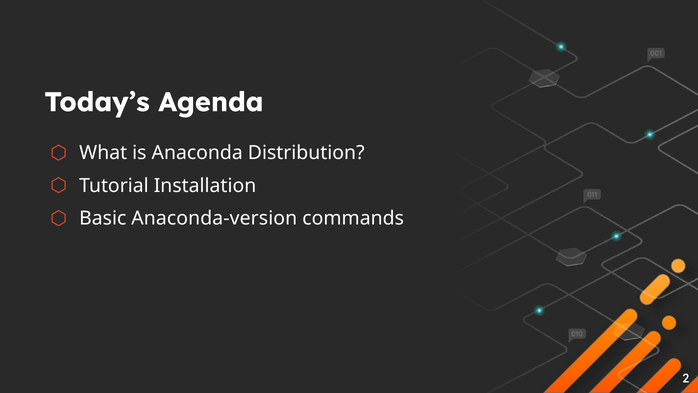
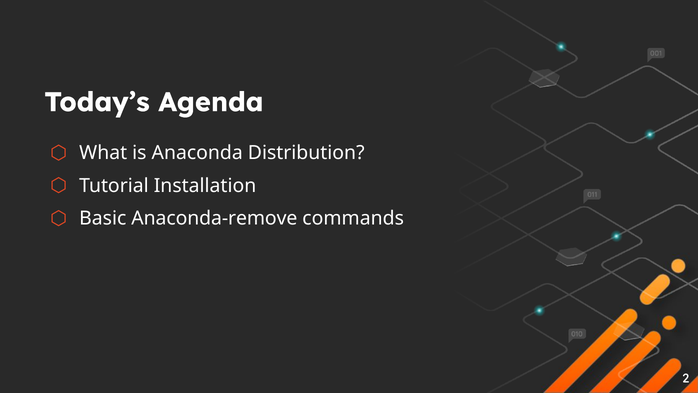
Anaconda-version: Anaconda-version -> Anaconda-remove
